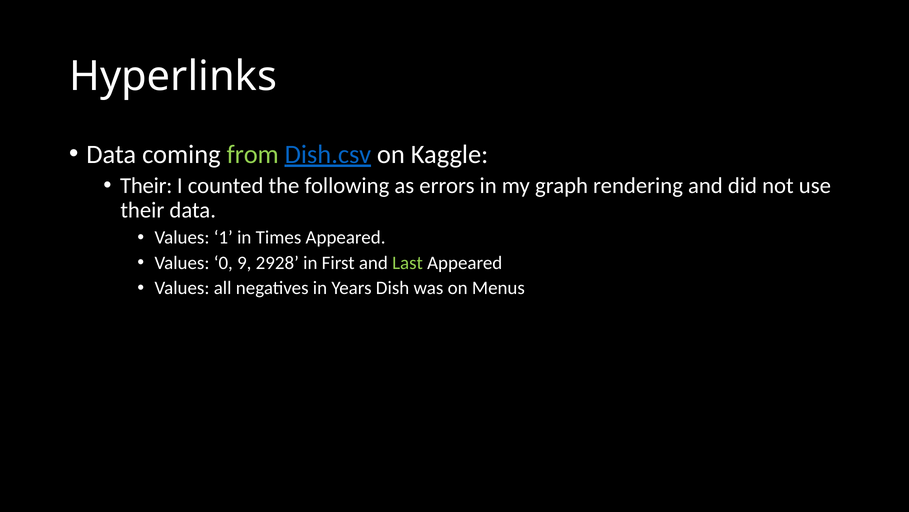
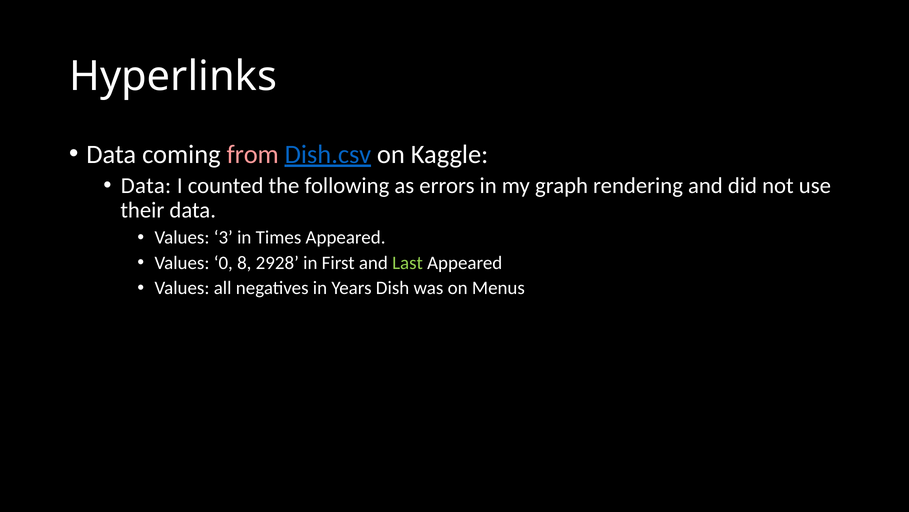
from colour: light green -> pink
Their at (146, 186): Their -> Data
1: 1 -> 3
9: 9 -> 8
